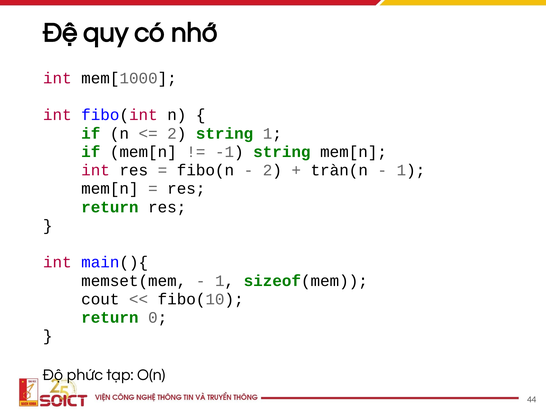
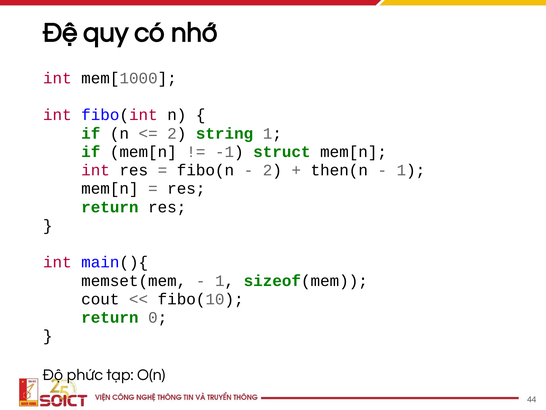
-1 string: string -> struct
tràn(n: tràn(n -> then(n
